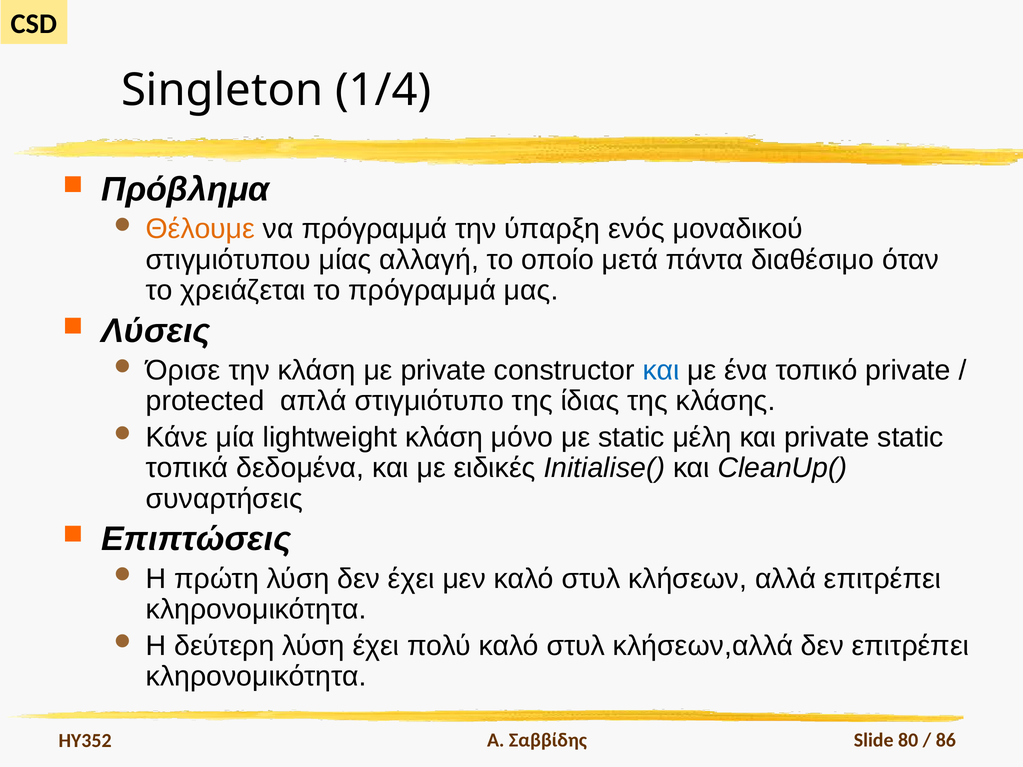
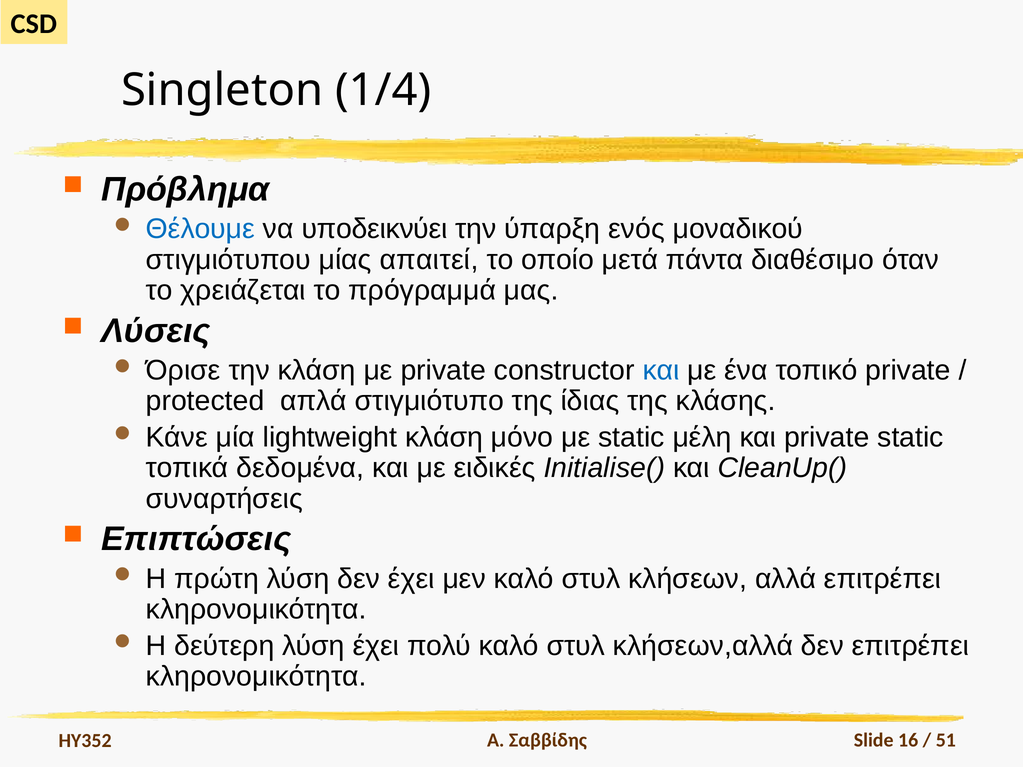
Θέλουμε colour: orange -> blue
να πρόγραμμά: πρόγραμμά -> υποδεικνύει
αλλαγή: αλλαγή -> απαιτεί
80: 80 -> 16
86: 86 -> 51
